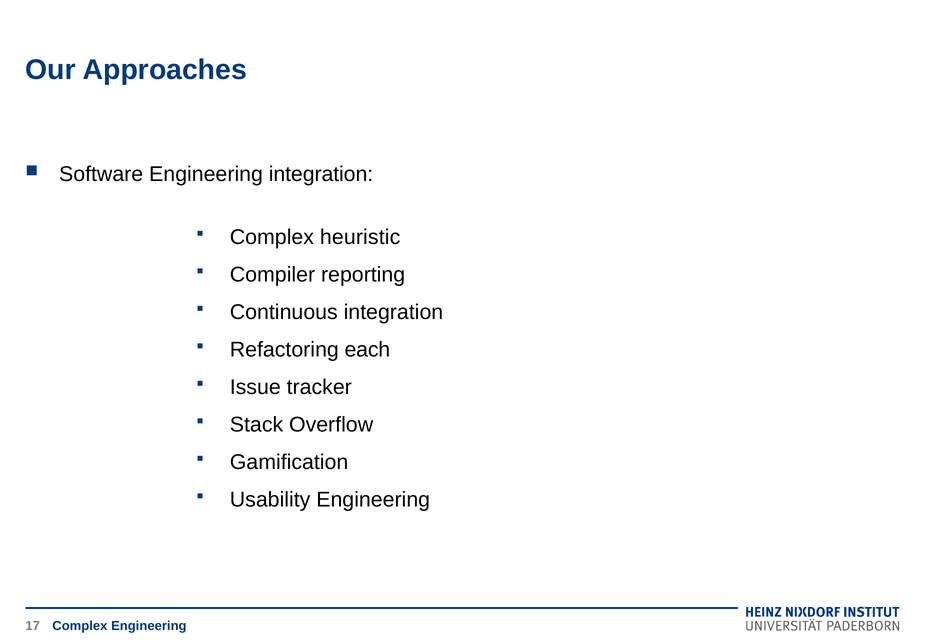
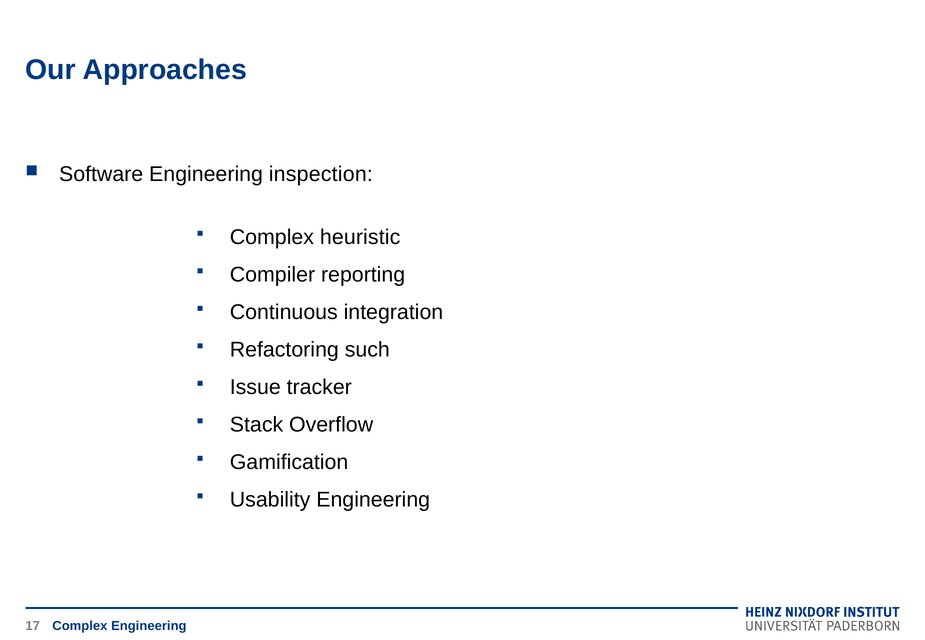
Engineering integration: integration -> inspection
each: each -> such
